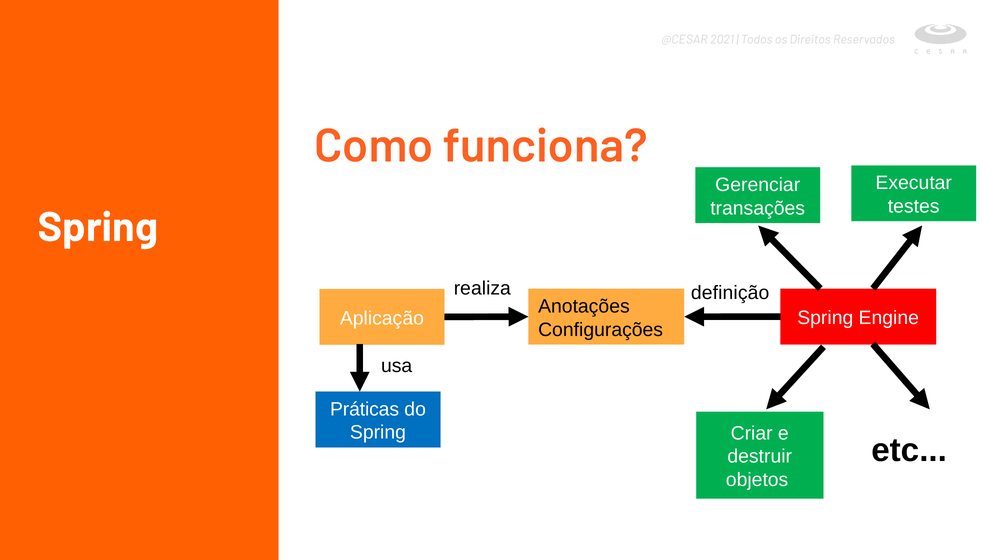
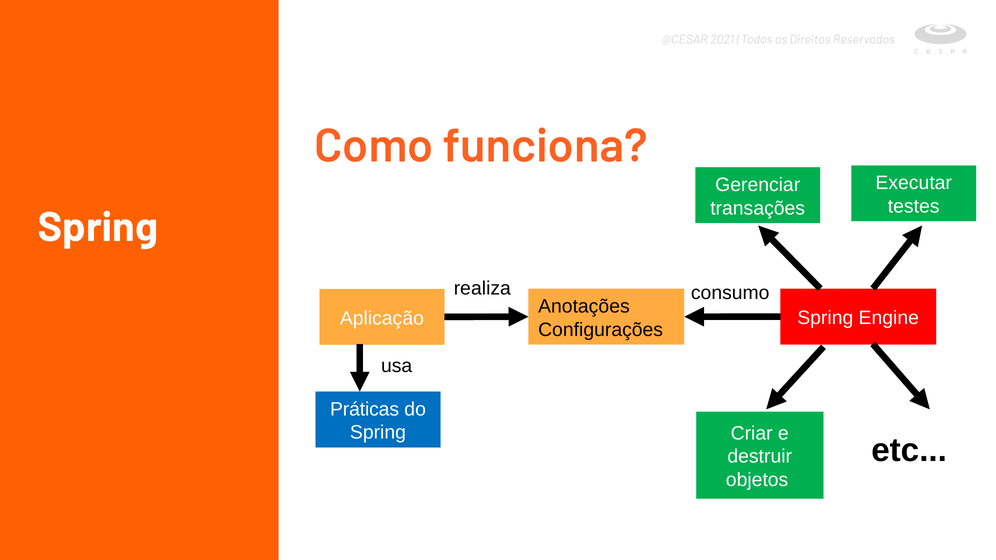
definição: definição -> consumo
